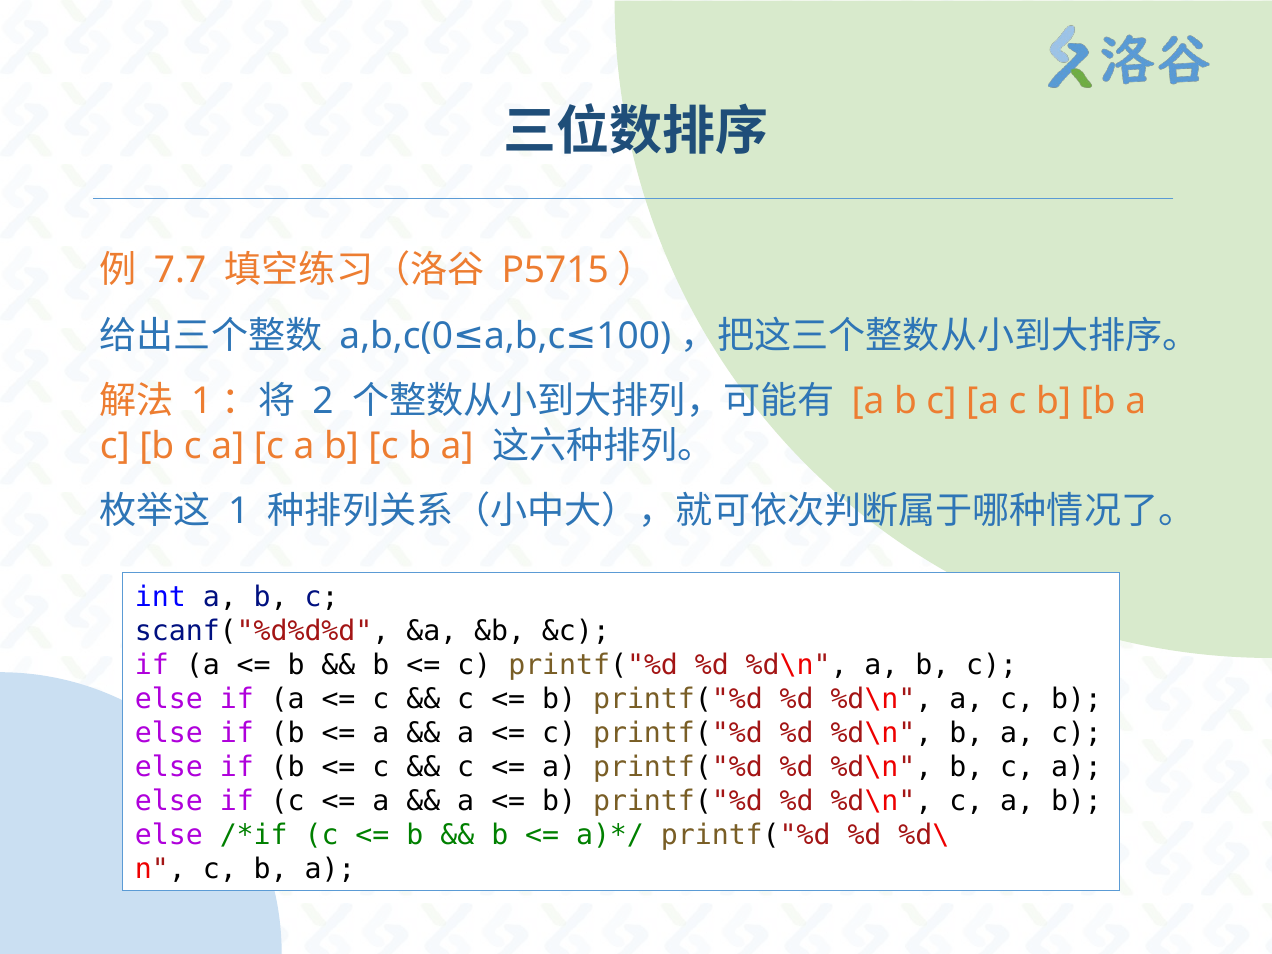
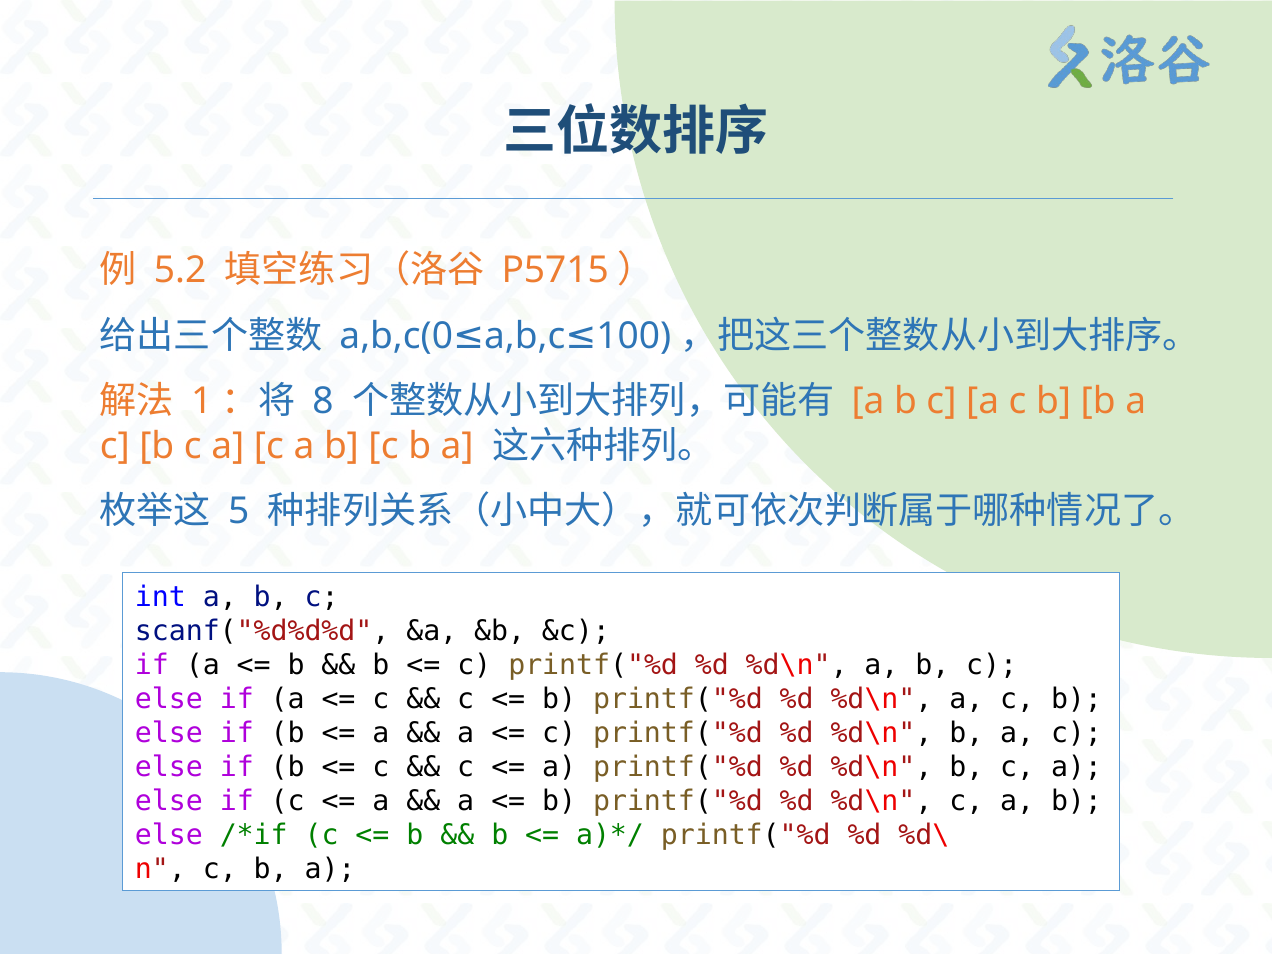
7.7: 7.7 -> 5.2
2: 2 -> 8
1 at (239, 512): 1 -> 5
